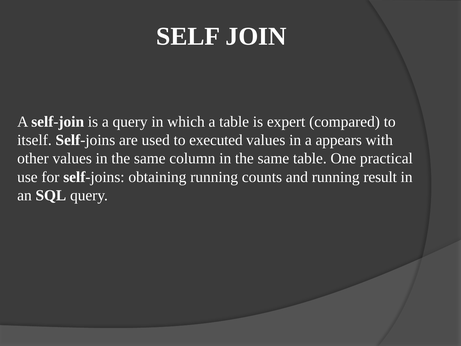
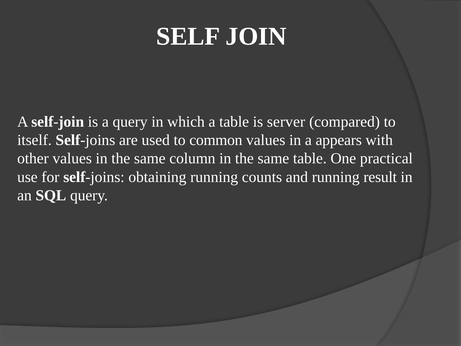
expert: expert -> server
executed: executed -> common
